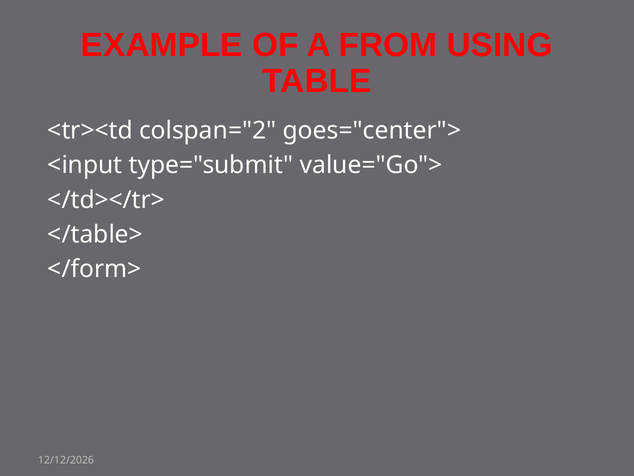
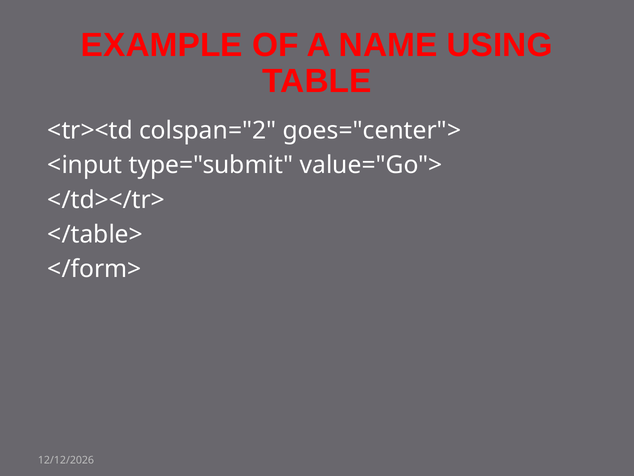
FROM: FROM -> NAME
